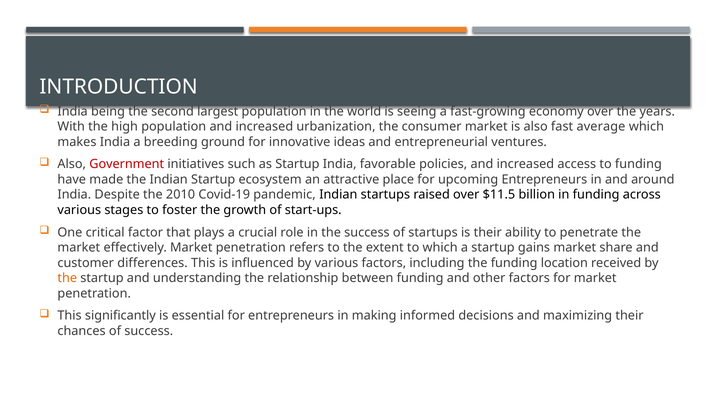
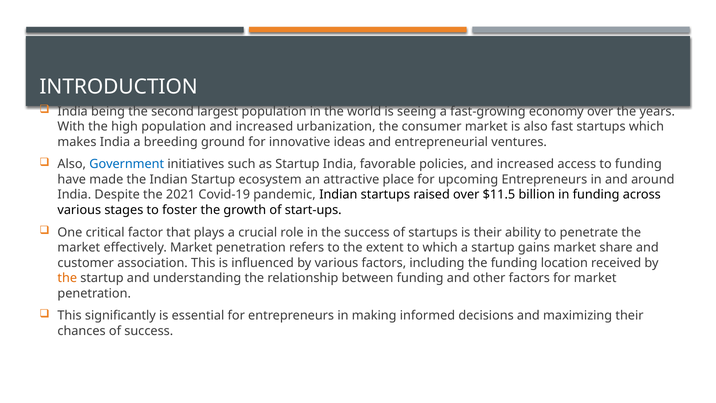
fast average: average -> startups
Government colour: red -> blue
2010: 2010 -> 2021
differences: differences -> association
